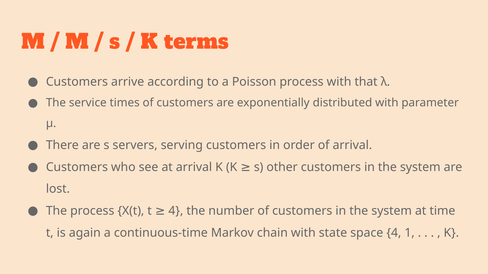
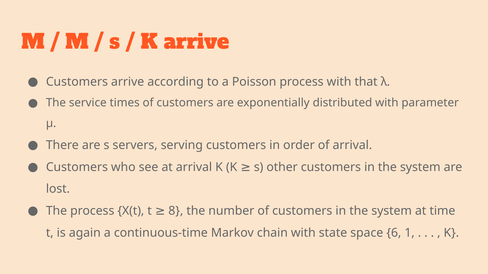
K terms: terms -> arrive
t 4: 4 -> 8
space 4: 4 -> 6
